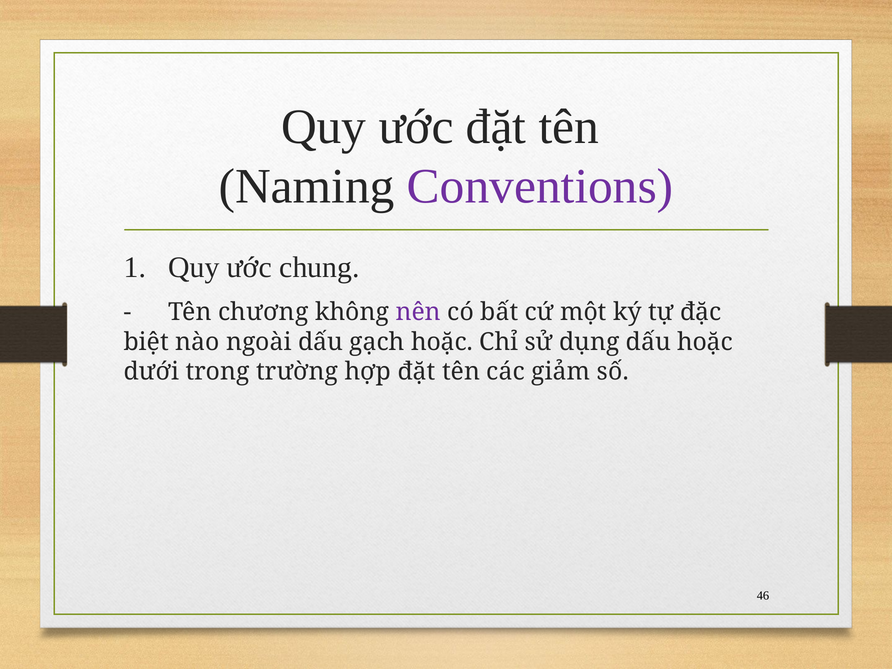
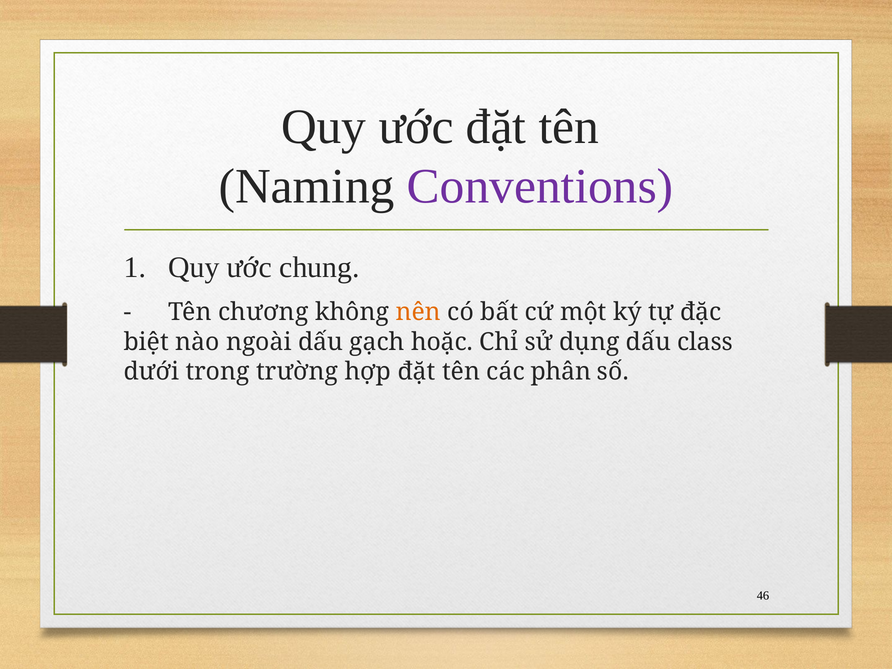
nên colour: purple -> orange
dấu hoặc: hoặc -> class
giảm: giảm -> phân
